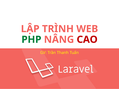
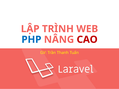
PHP colour: green -> blue
